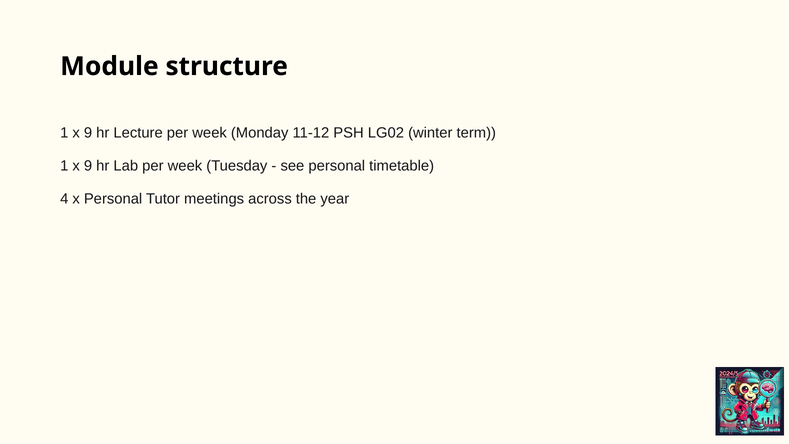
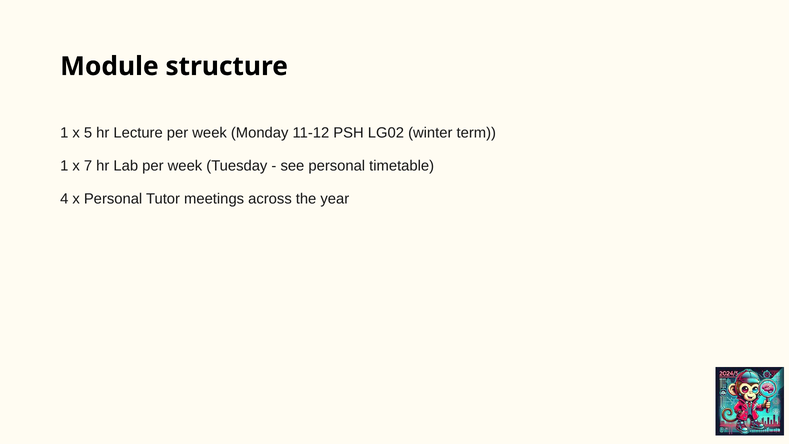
9 at (88, 133): 9 -> 5
9 at (88, 166): 9 -> 7
